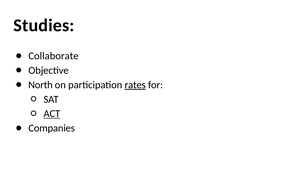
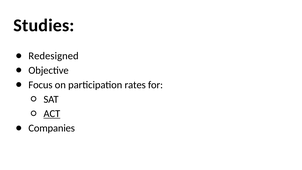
Collaborate: Collaborate -> Redesigned
North: North -> Focus
rates underline: present -> none
